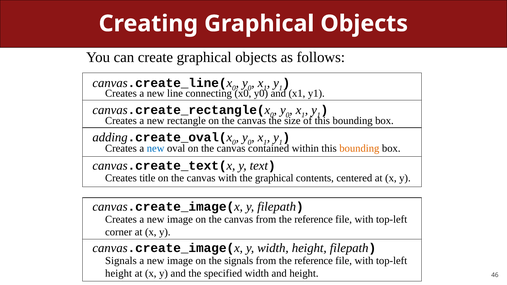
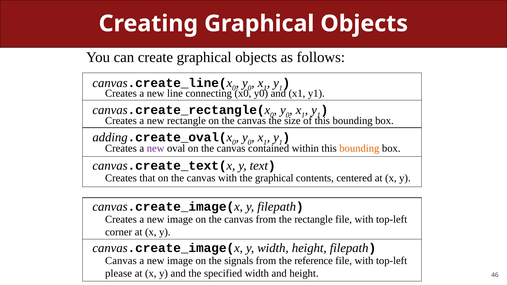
new at (156, 148) colour: blue -> purple
title: title -> that
canvas from the reference: reference -> rectangle
Signals at (121, 261): Signals -> Canvas
height at (119, 274): height -> please
